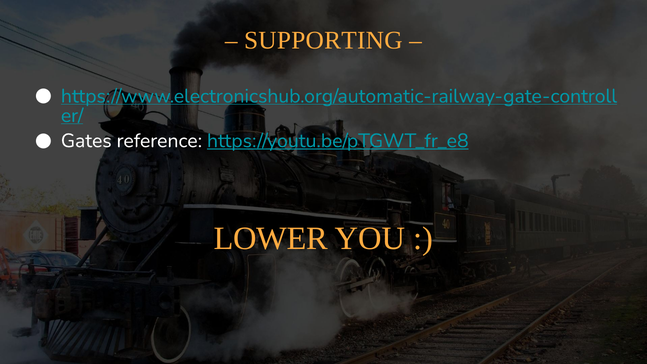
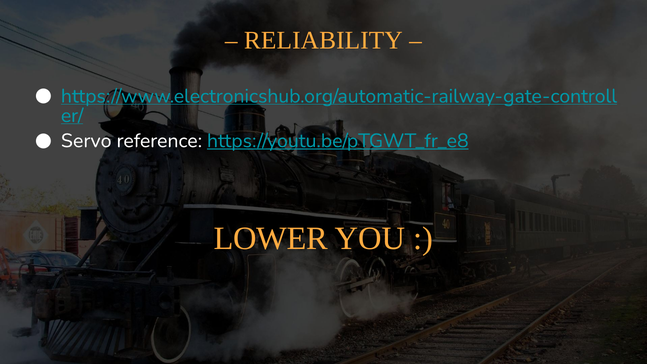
SUPPORTING: SUPPORTING -> RELIABILITY
Gates: Gates -> Servo
